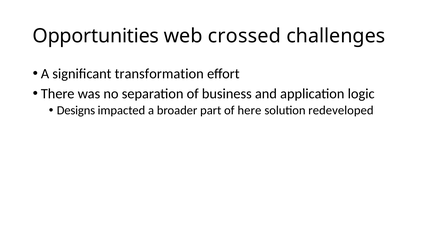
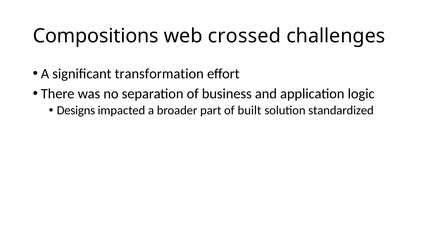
Opportunities: Opportunities -> Compositions
here: here -> built
redeveloped: redeveloped -> standardized
